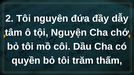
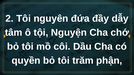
thấm: thấm -> phận
